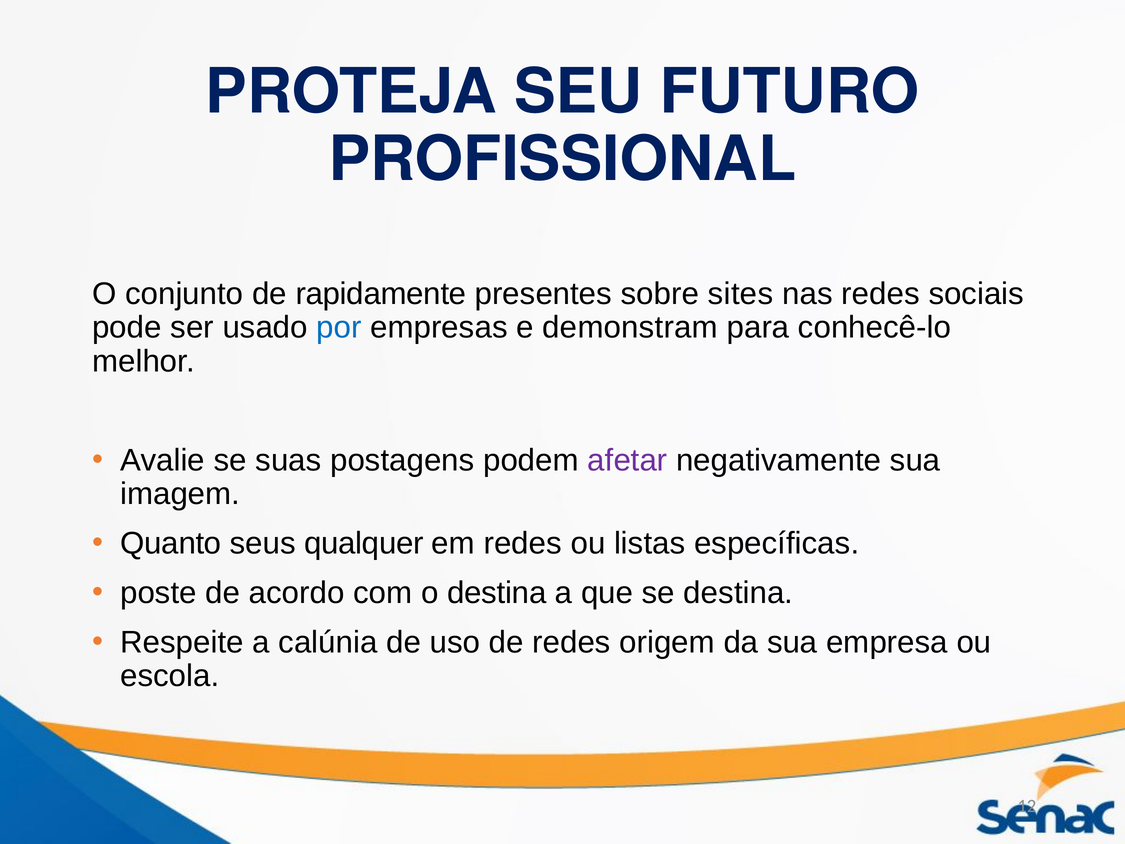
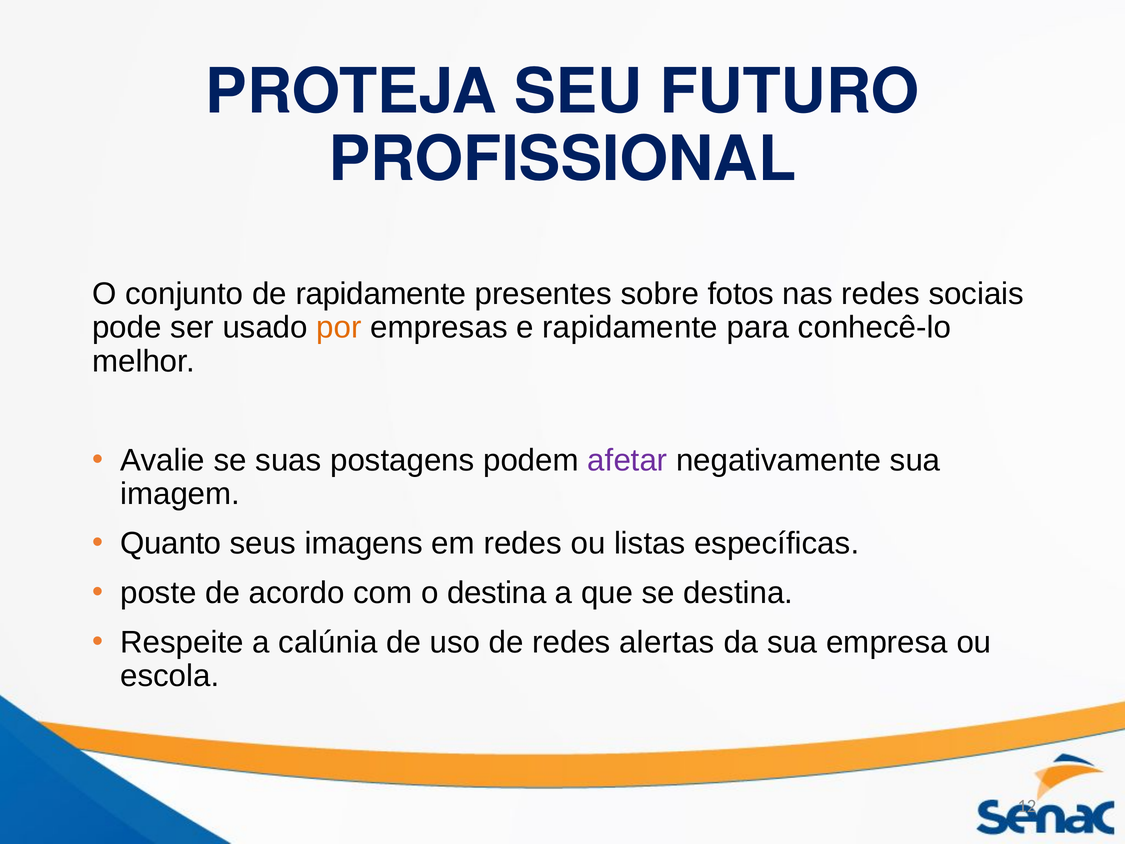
sites: sites -> fotos
por colour: blue -> orange
e demonstram: demonstram -> rapidamente
qualquer: qualquer -> imagens
origem: origem -> alertas
